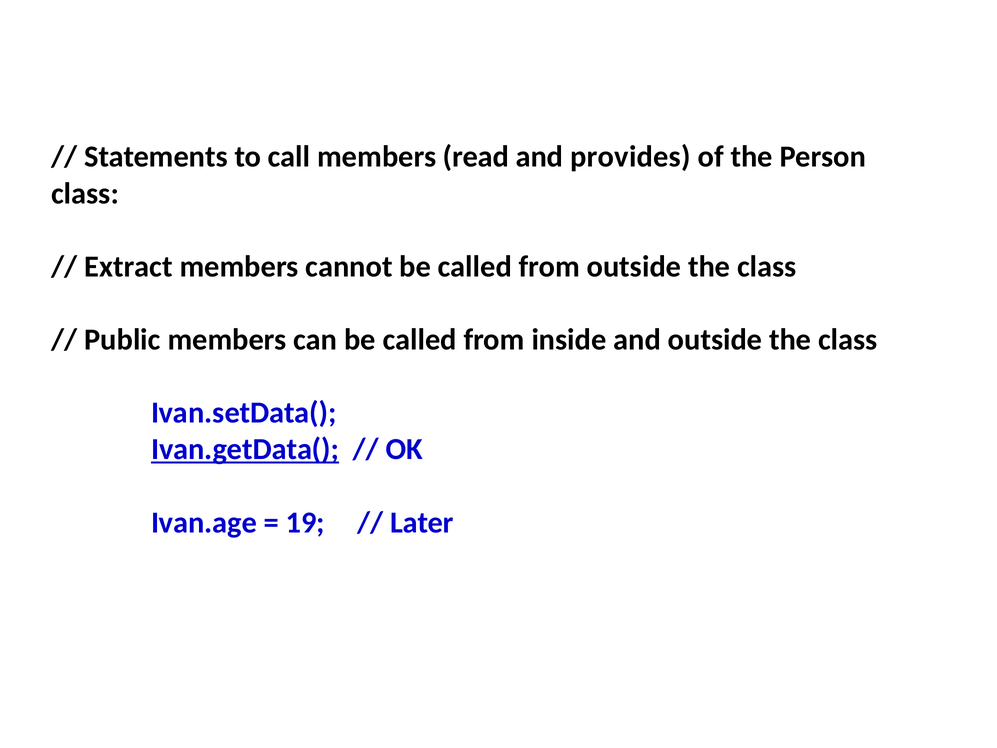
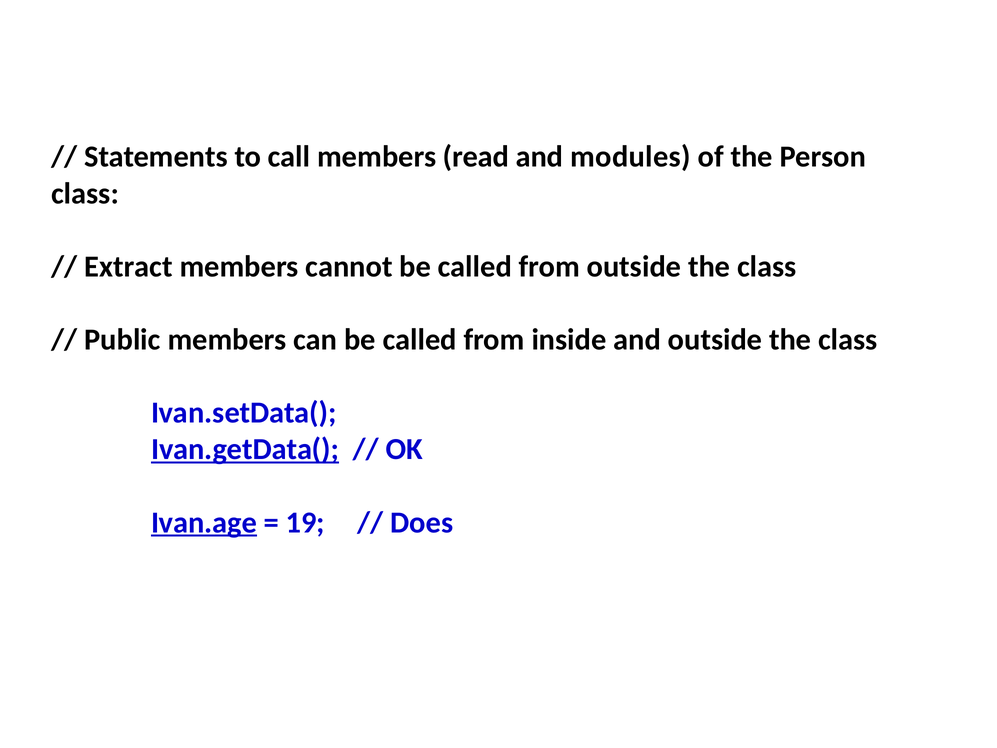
provides: provides -> modules
Ivan.age underline: none -> present
Later: Later -> Does
